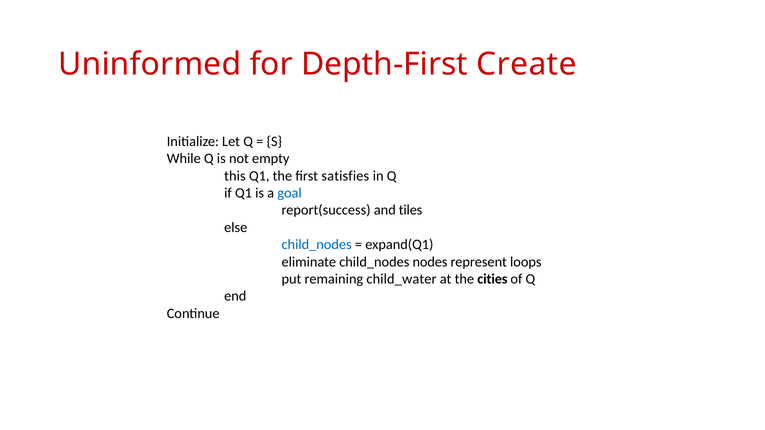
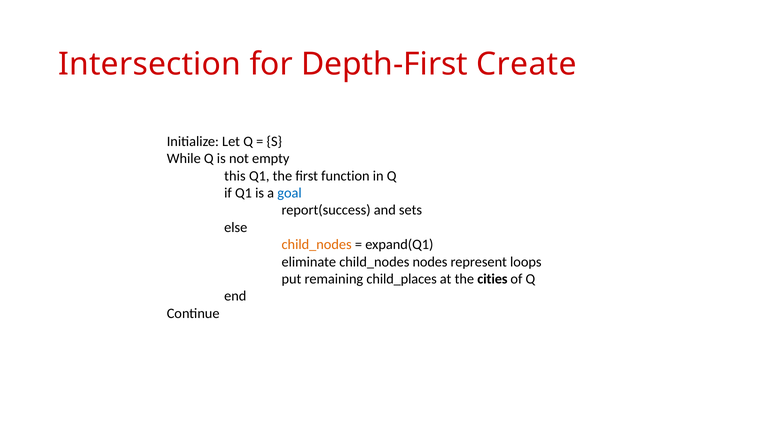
Uninformed: Uninformed -> Intersection
satisfies: satisfies -> function
tiles: tiles -> sets
child_nodes at (317, 245) colour: blue -> orange
child_water: child_water -> child_places
